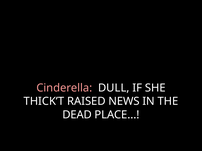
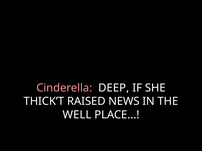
DULL: DULL -> DEEP
DEAD: DEAD -> WELL
